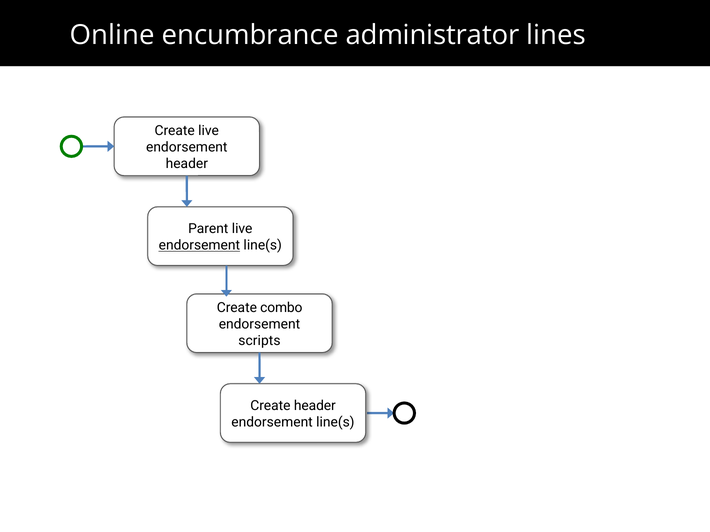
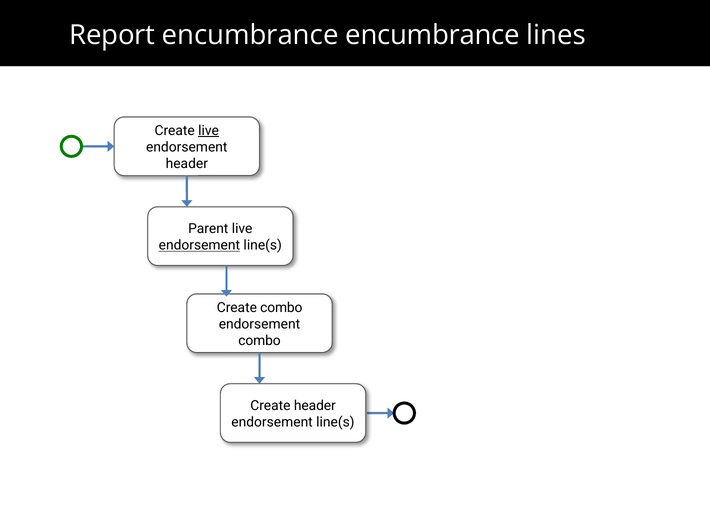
Online: Online -> Report
encumbrance administrator: administrator -> encumbrance
live at (209, 131) underline: none -> present
scripts at (259, 341): scripts -> combo
